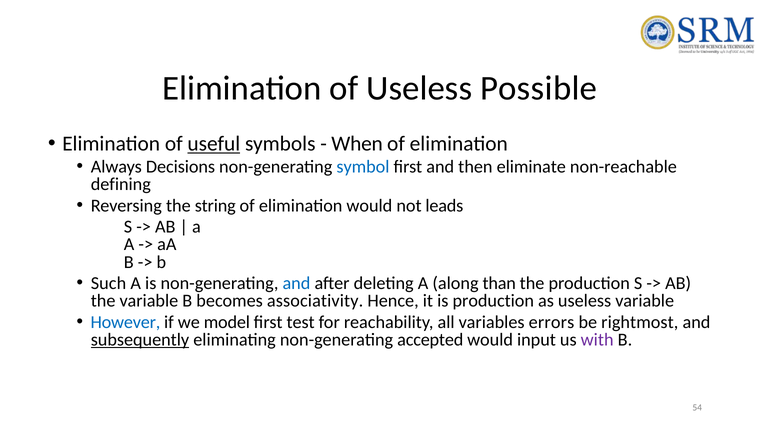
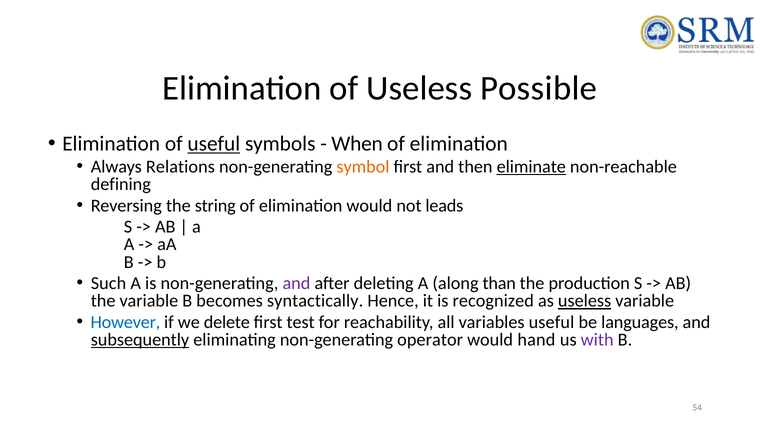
Decisions: Decisions -> Relations
symbol colour: blue -> orange
eliminate underline: none -> present
and at (296, 284) colour: blue -> purple
associativity: associativity -> syntactically
is production: production -> recognized
useless at (585, 301) underline: none -> present
model: model -> delete
variables errors: errors -> useful
rightmost: rightmost -> languages
accepted: accepted -> operator
input: input -> hand
